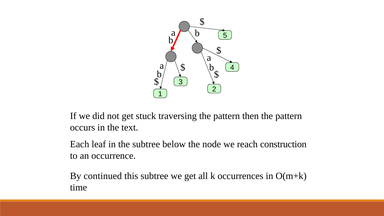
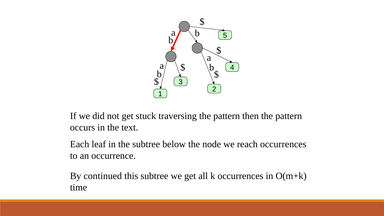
reach construction: construction -> occurrences
